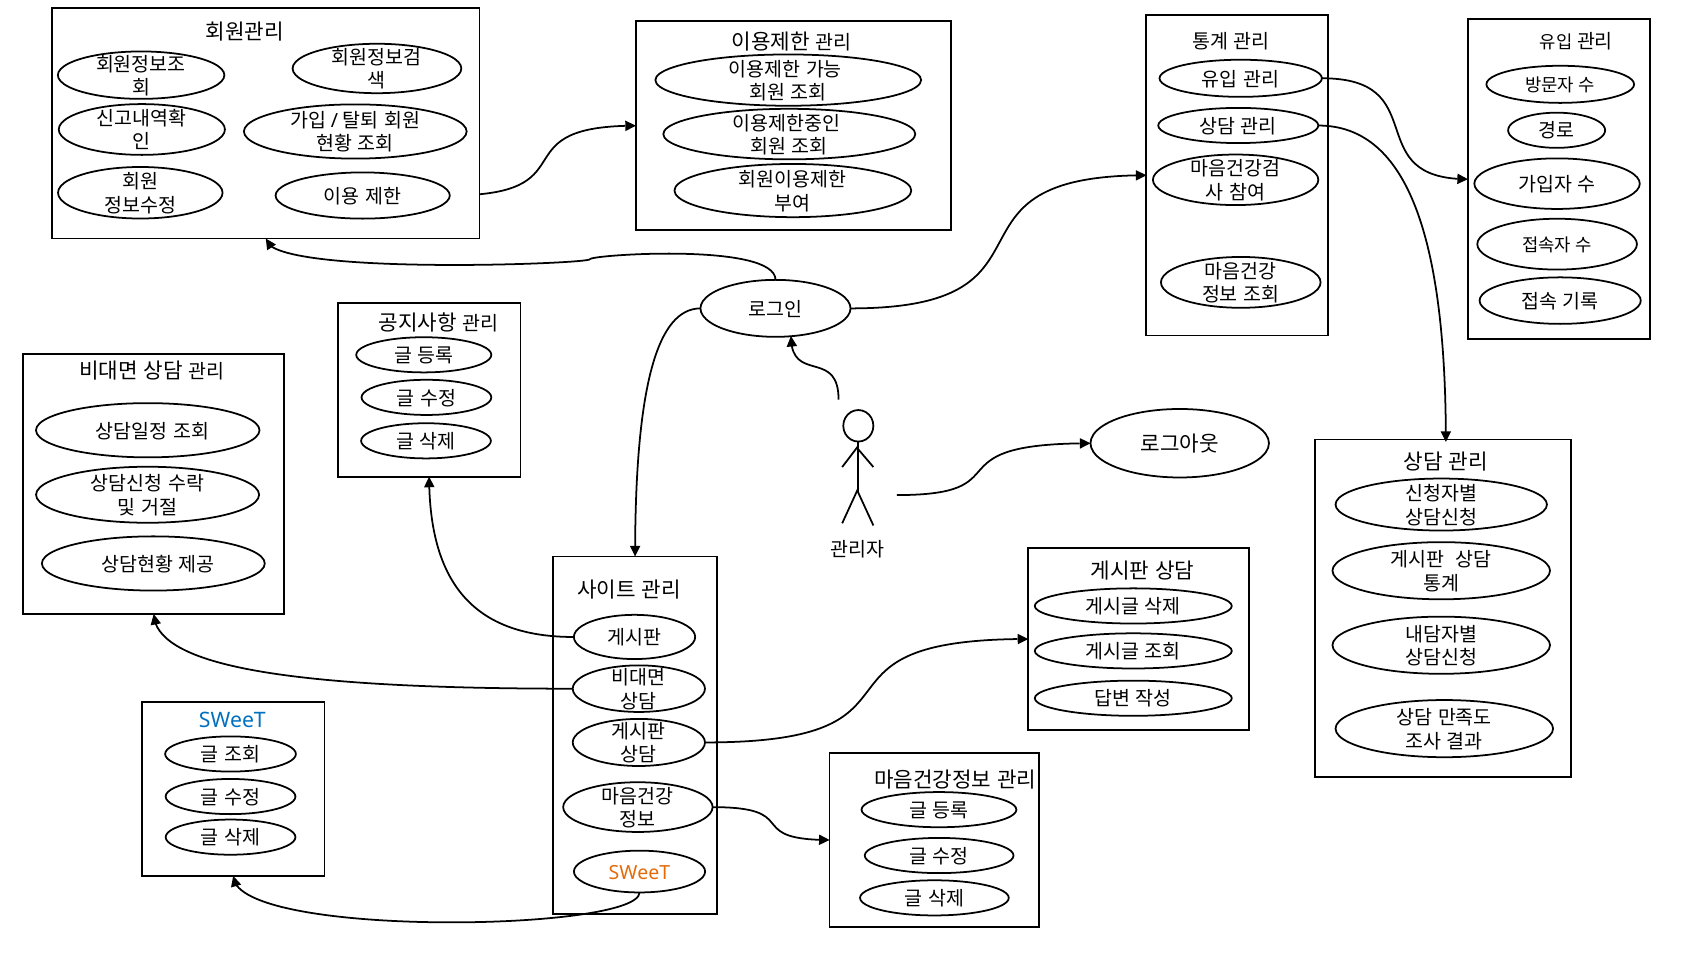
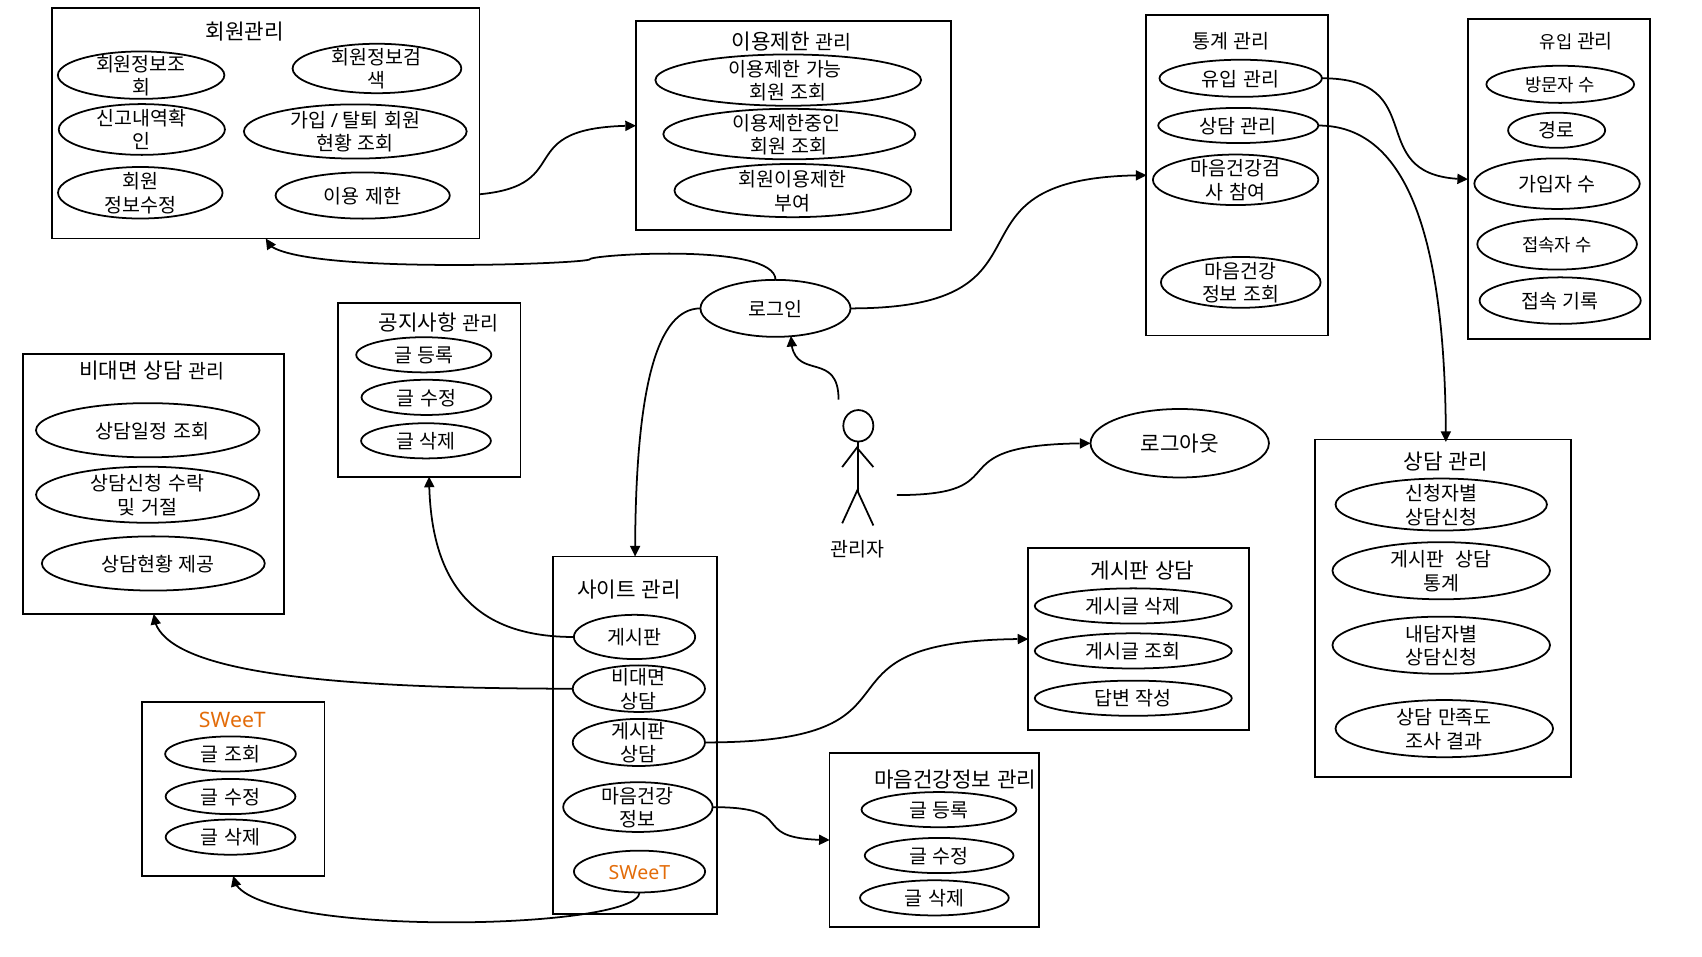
SWeeT at (232, 721) colour: blue -> orange
